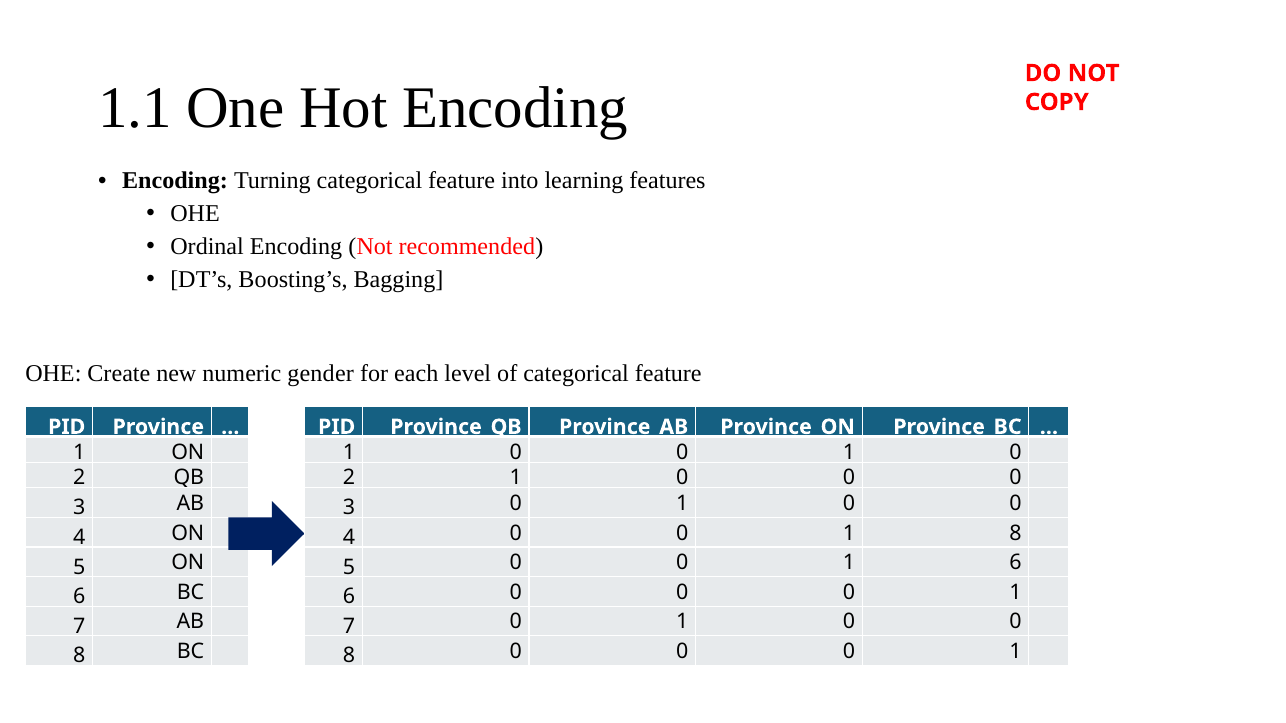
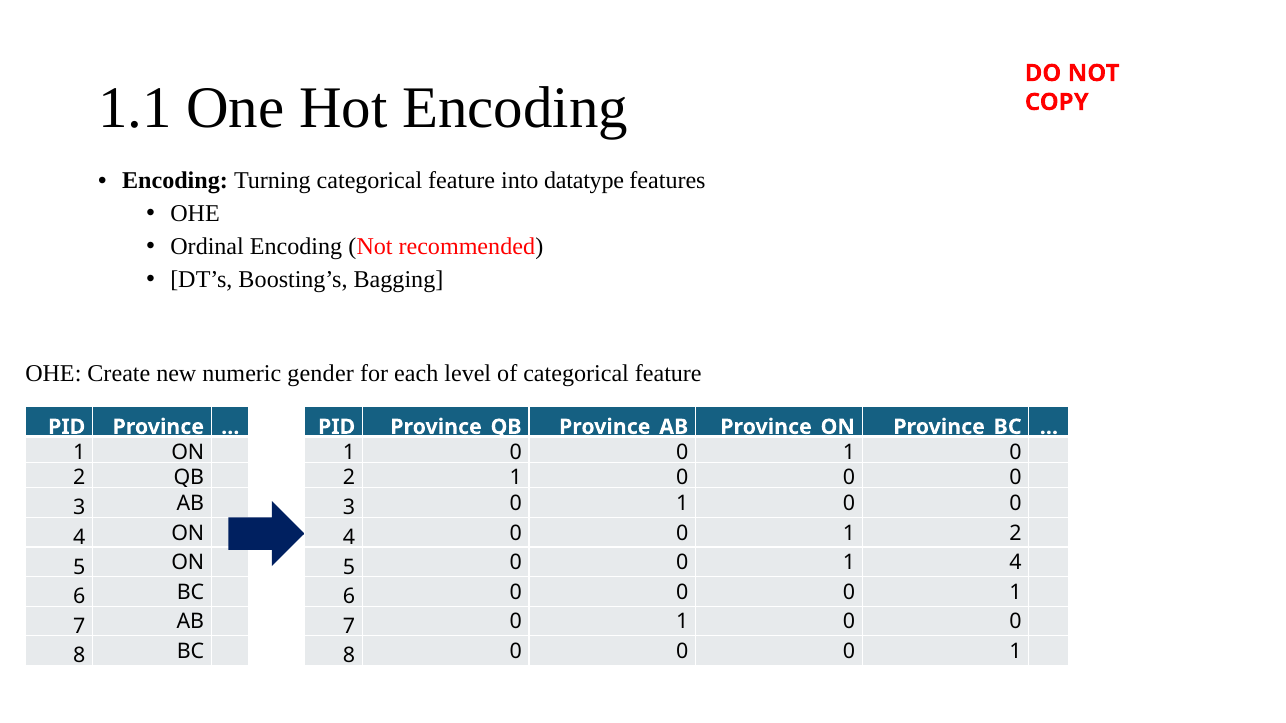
learning: learning -> datatype
1 8: 8 -> 2
1 6: 6 -> 4
